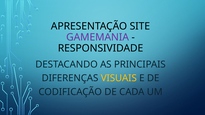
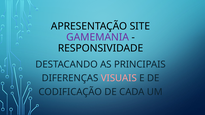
VISUAIS colour: yellow -> pink
